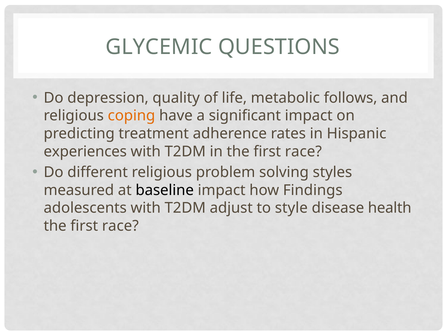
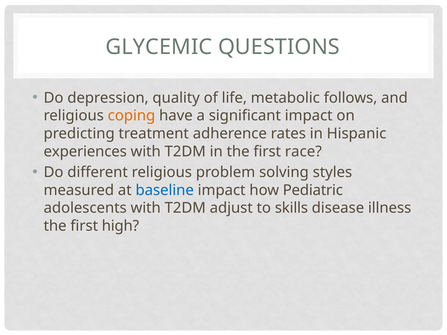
baseline colour: black -> blue
Findings: Findings -> Pediatric
style: style -> skills
health: health -> illness
race at (120, 226): race -> high
